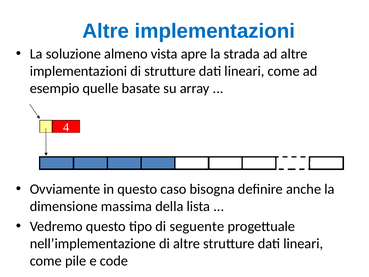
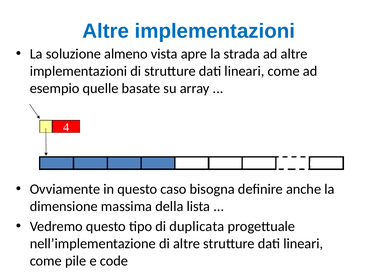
seguente: seguente -> duplicata
